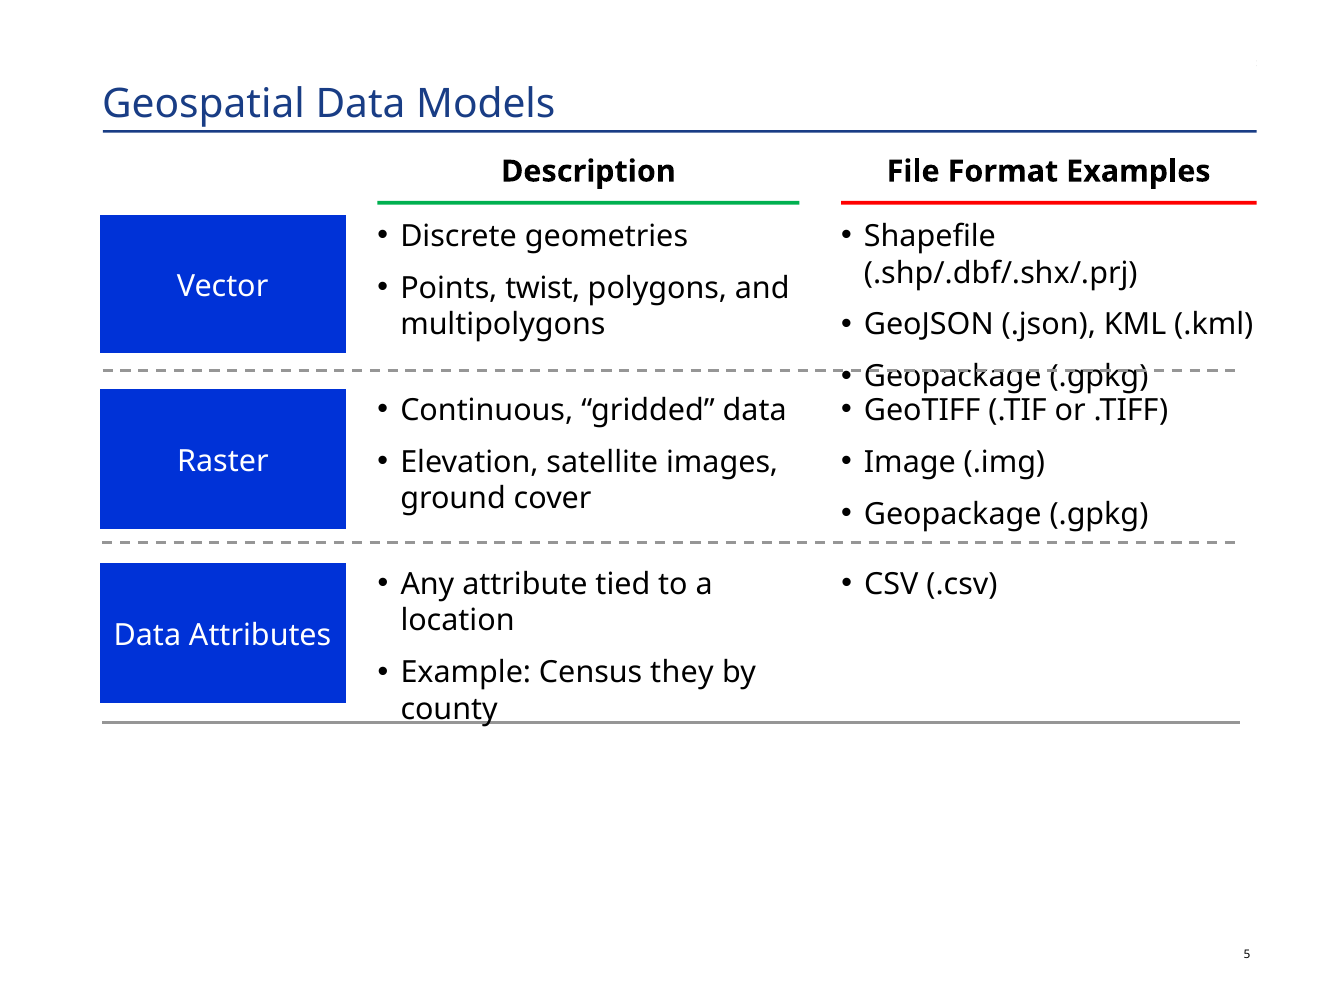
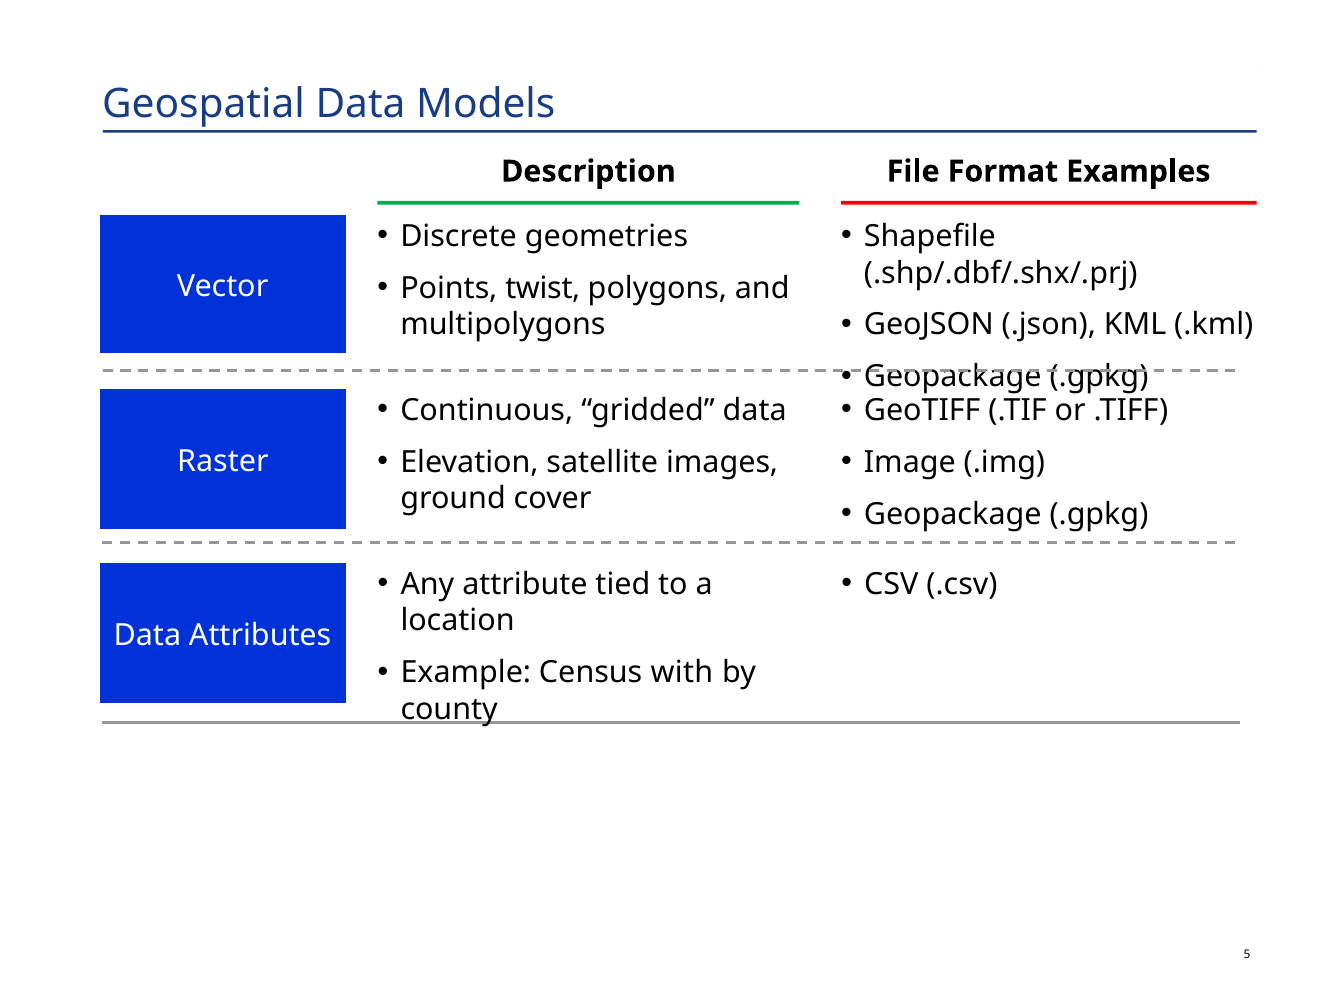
they: they -> with
